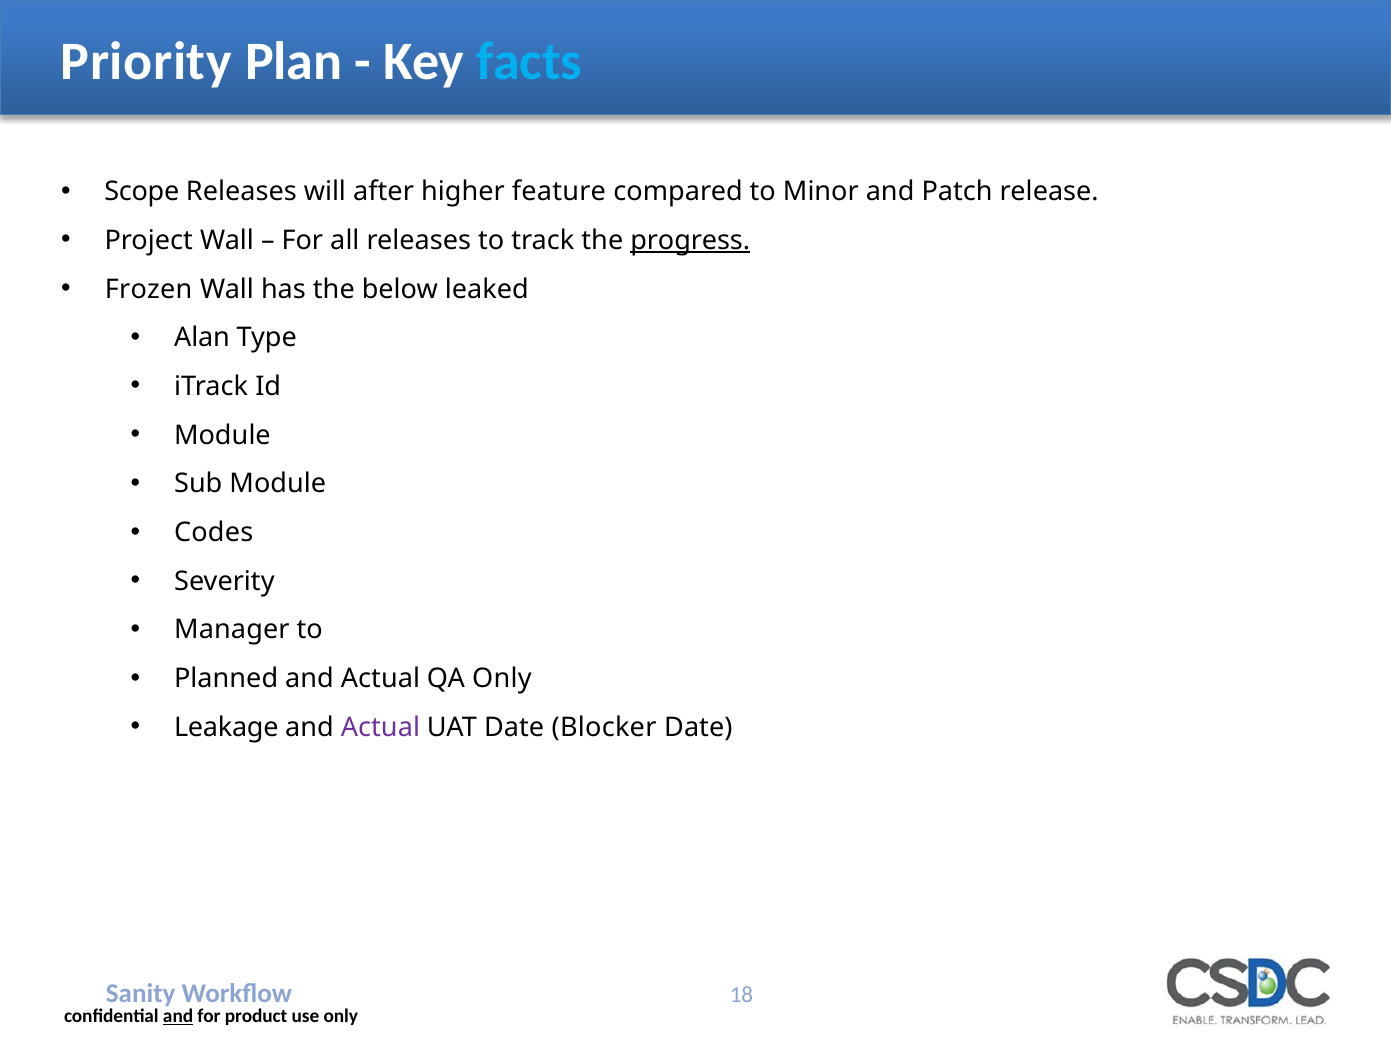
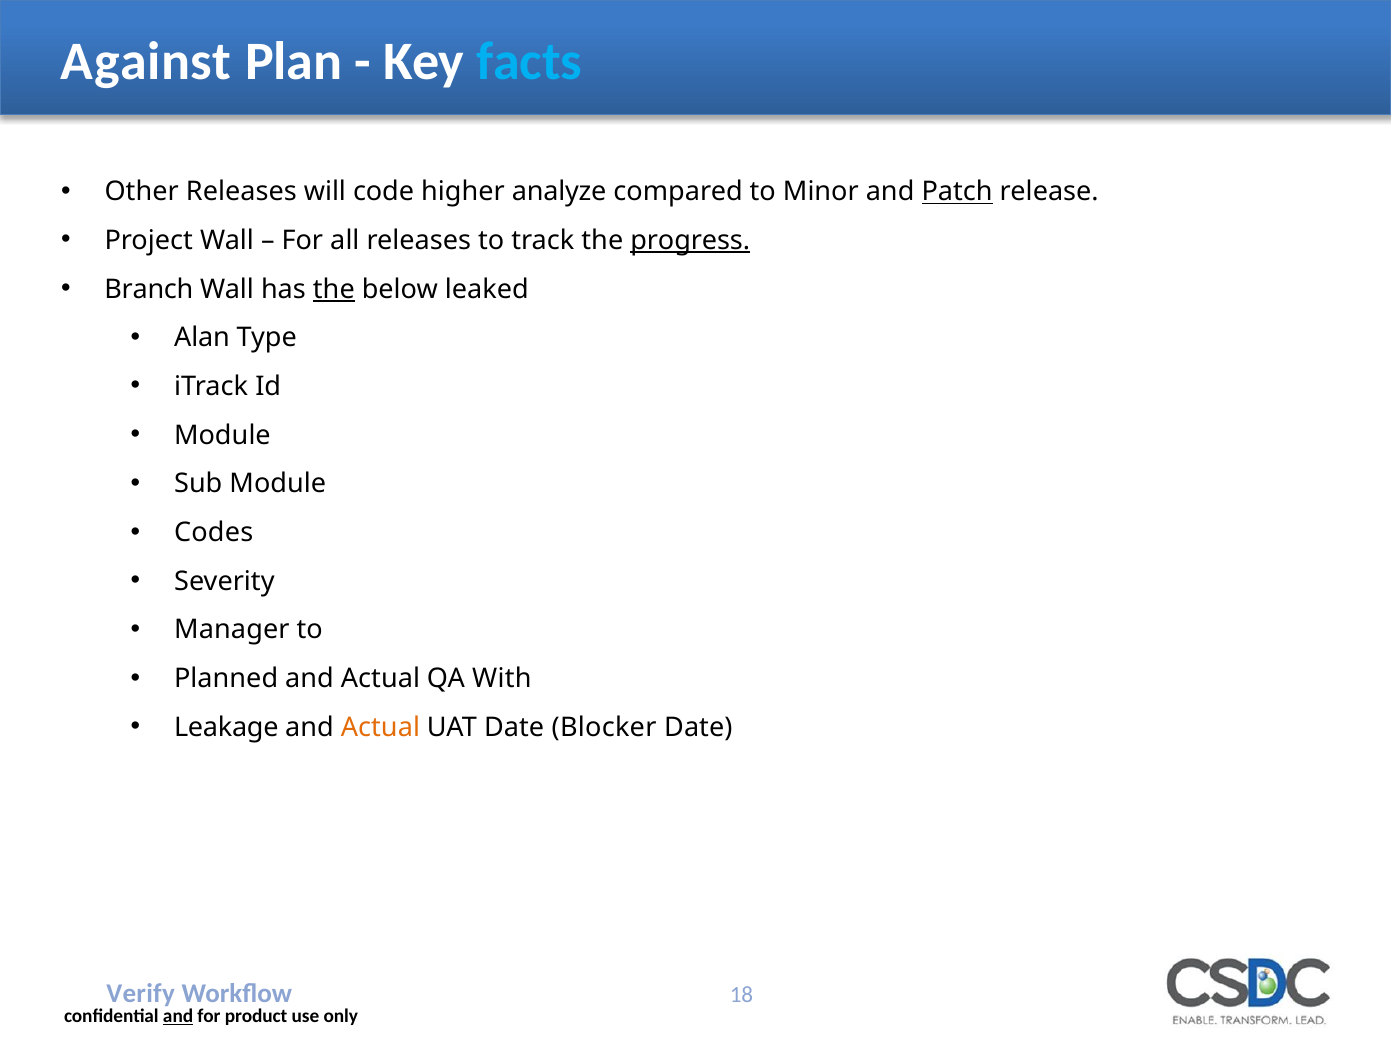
Priority: Priority -> Against
Scope: Scope -> Other
after: after -> code
feature: feature -> analyze
Patch underline: none -> present
Frozen: Frozen -> Branch
the at (334, 289) underline: none -> present
QA Only: Only -> With
Actual at (380, 727) colour: purple -> orange
Sanity: Sanity -> Verify
